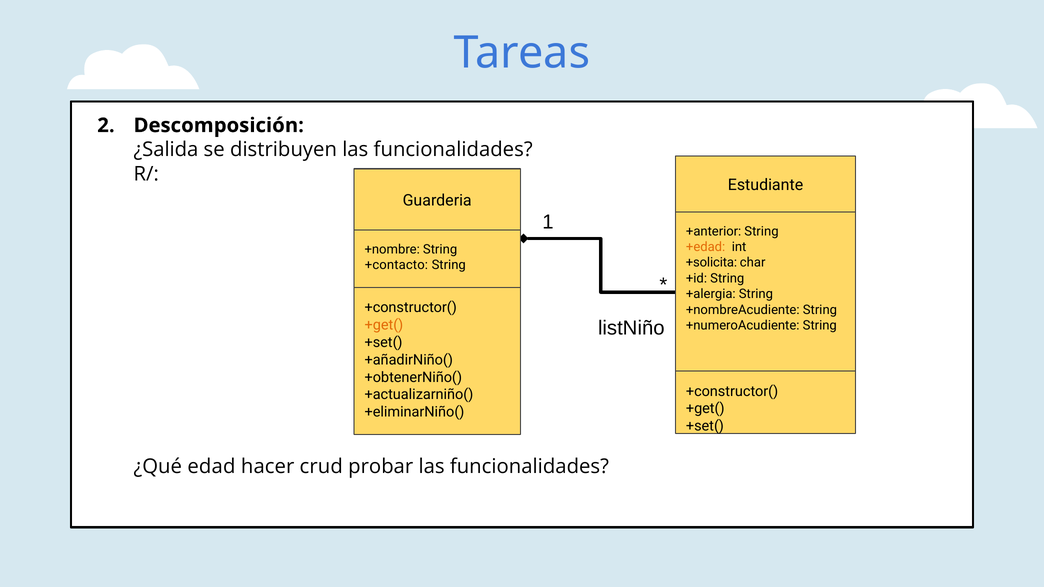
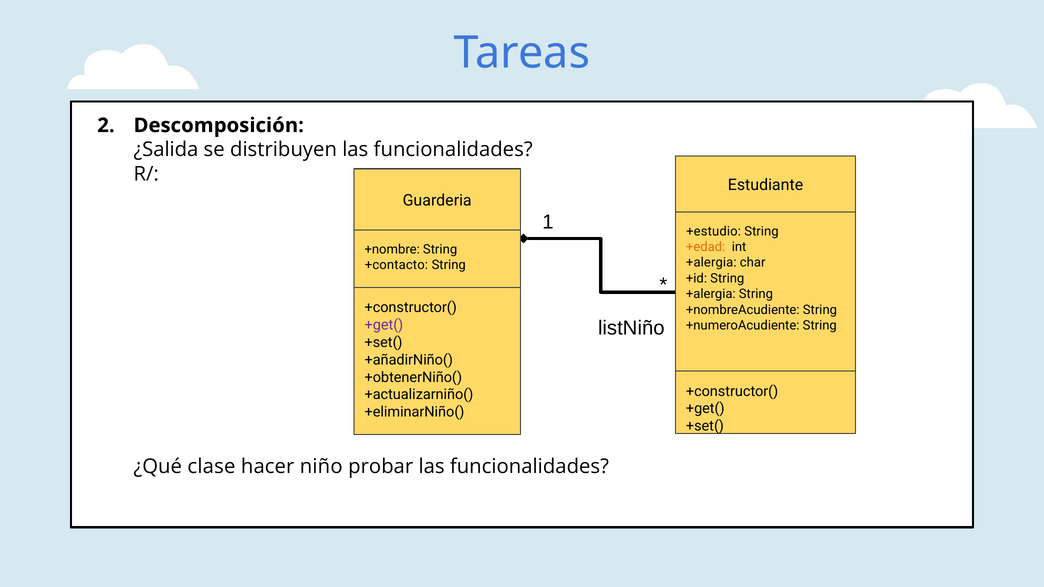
+anterior: +anterior -> +estudio
+solicita at (711, 263): +solicita -> +alergia
+get( at (384, 325) colour: orange -> purple
edad: edad -> clase
crud: crud -> niño
